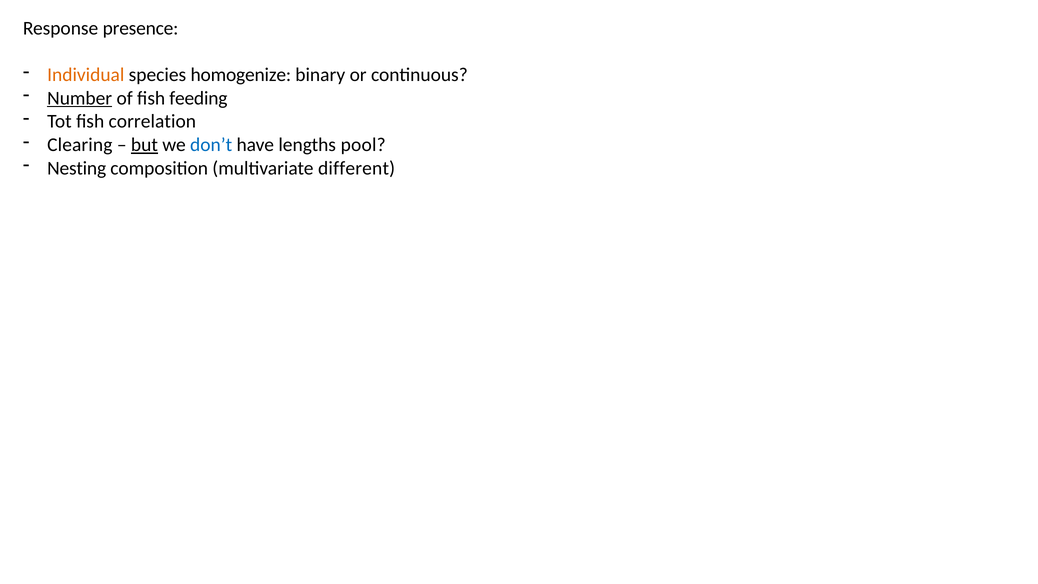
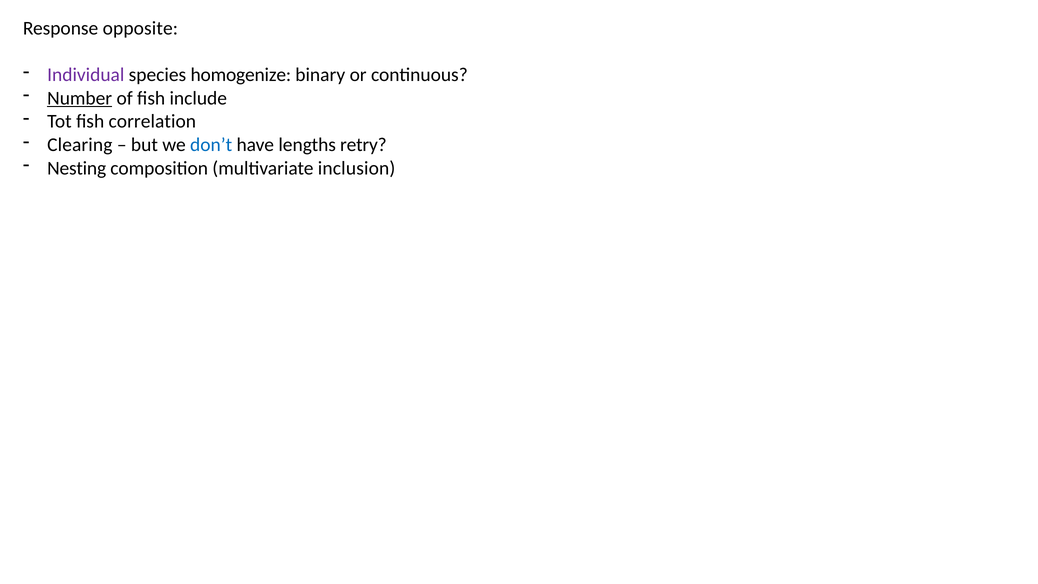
presence: presence -> opposite
Individual colour: orange -> purple
feeding: feeding -> include
but underline: present -> none
pool: pool -> retry
different: different -> inclusion
